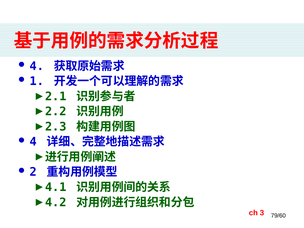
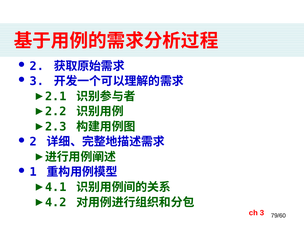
4 at (37, 66): 4 -> 2
1 at (37, 81): 1 -> 3
4 at (33, 142): 4 -> 2
2: 2 -> 1
